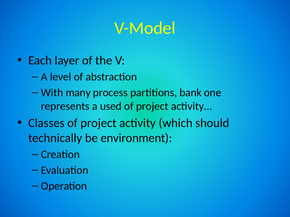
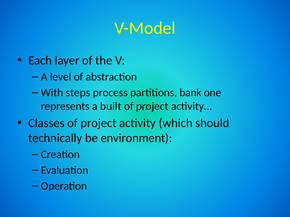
many: many -> steps
used: used -> built
